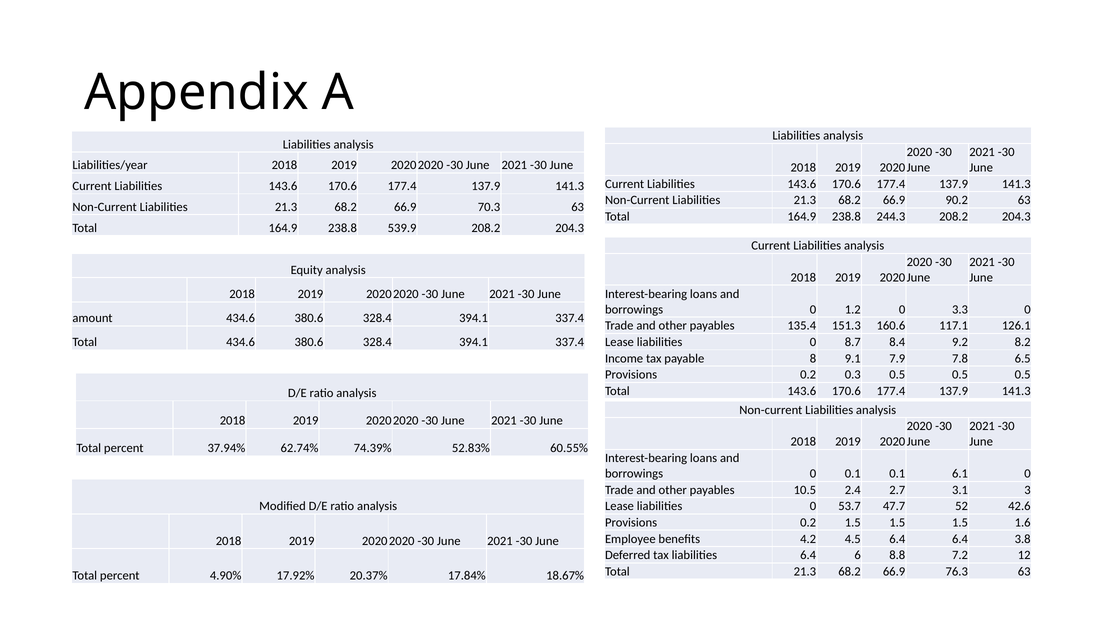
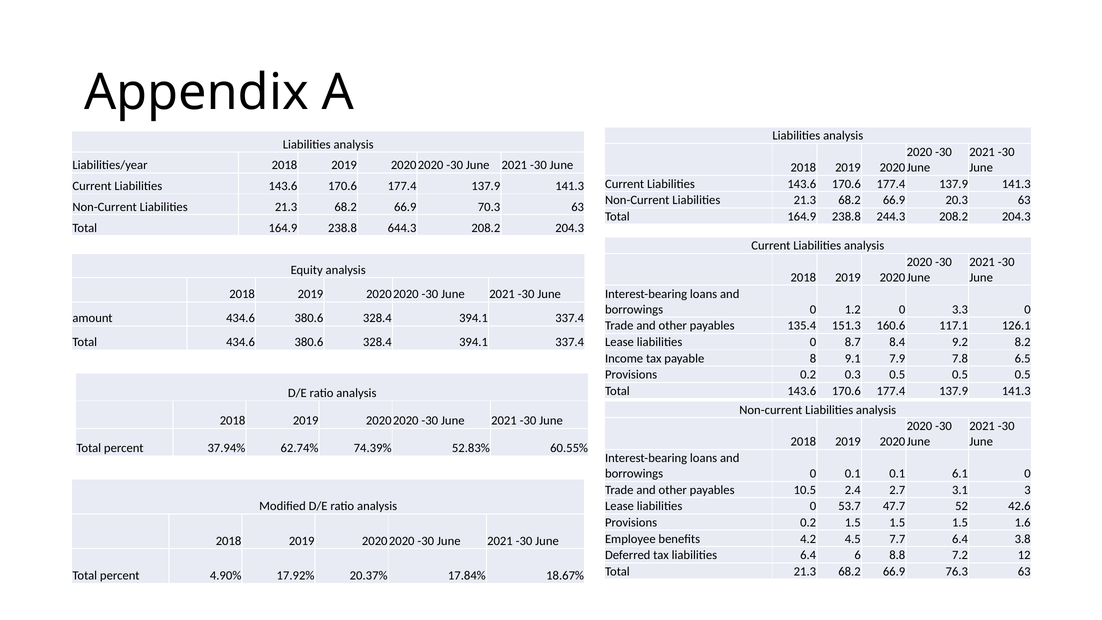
90.2: 90.2 -> 20.3
539.9: 539.9 -> 644.3
4.5 6.4: 6.4 -> 7.7
